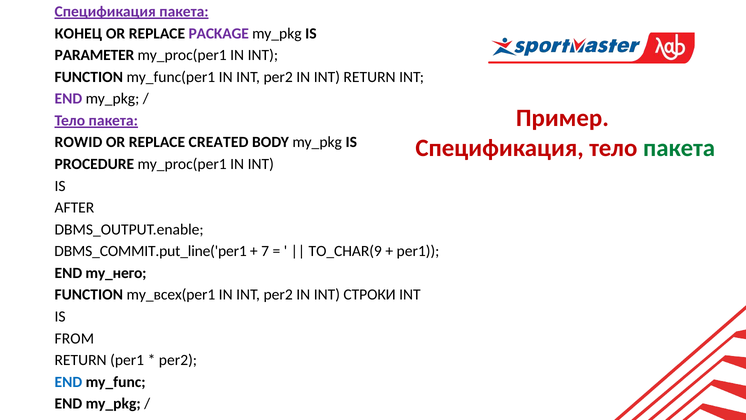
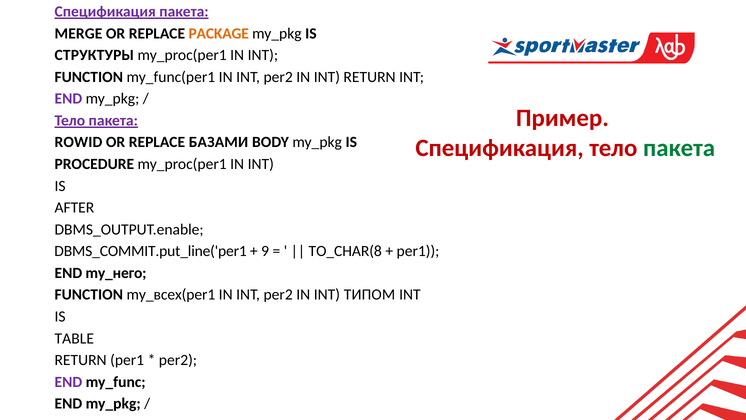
КОНЕЦ: КОНЕЦ -> MERGE
PACKAGE colour: purple -> orange
PARAMETER: PARAMETER -> СТРУКТУРЫ
CREATED: CREATED -> БАЗАМИ
7: 7 -> 9
TO_CHAR(9: TO_CHAR(9 -> TO_CHAR(8
СТРОКИ: СТРОКИ -> ТИПОМ
FROM: FROM -> TABLE
END at (68, 382) colour: blue -> purple
